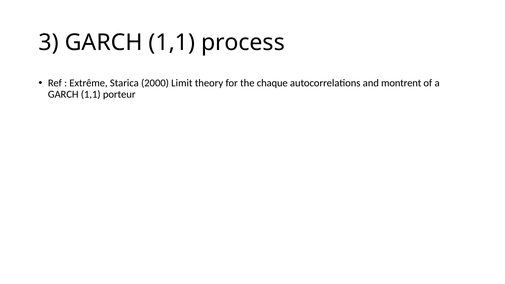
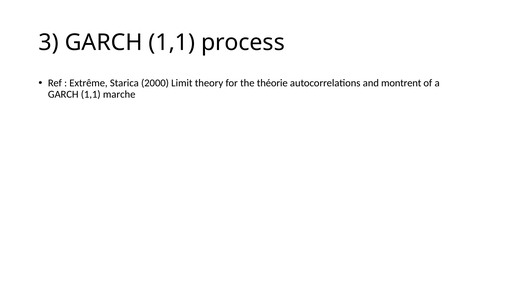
chaque: chaque -> théorie
porteur: porteur -> marche
